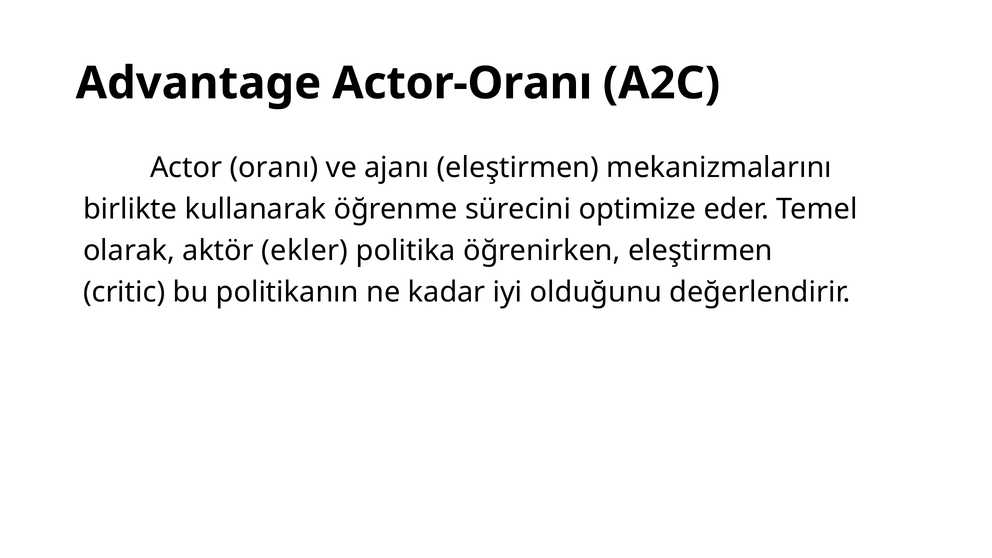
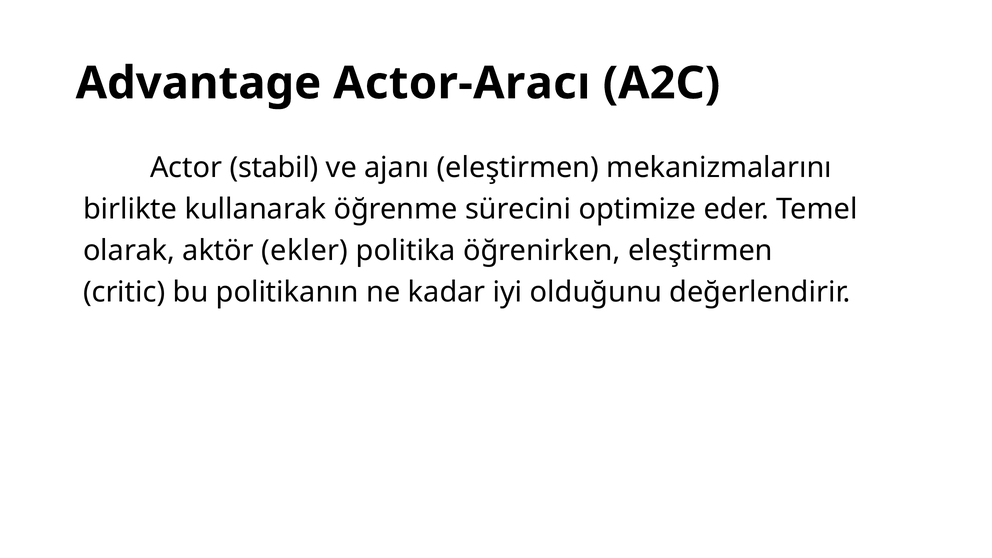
Actor-Oranı: Actor-Oranı -> Actor-Aracı
oranı: oranı -> stabil
